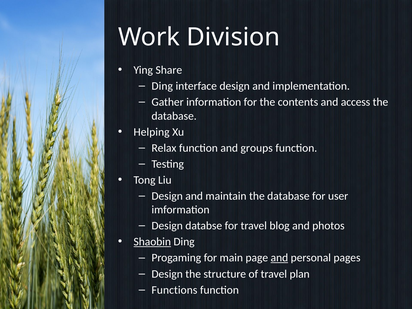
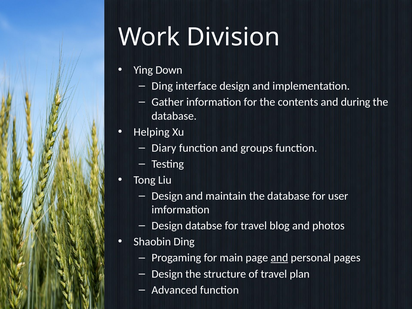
Share: Share -> Down
access: access -> during
Relax: Relax -> Diary
Shaobin underline: present -> none
Functions: Functions -> Advanced
